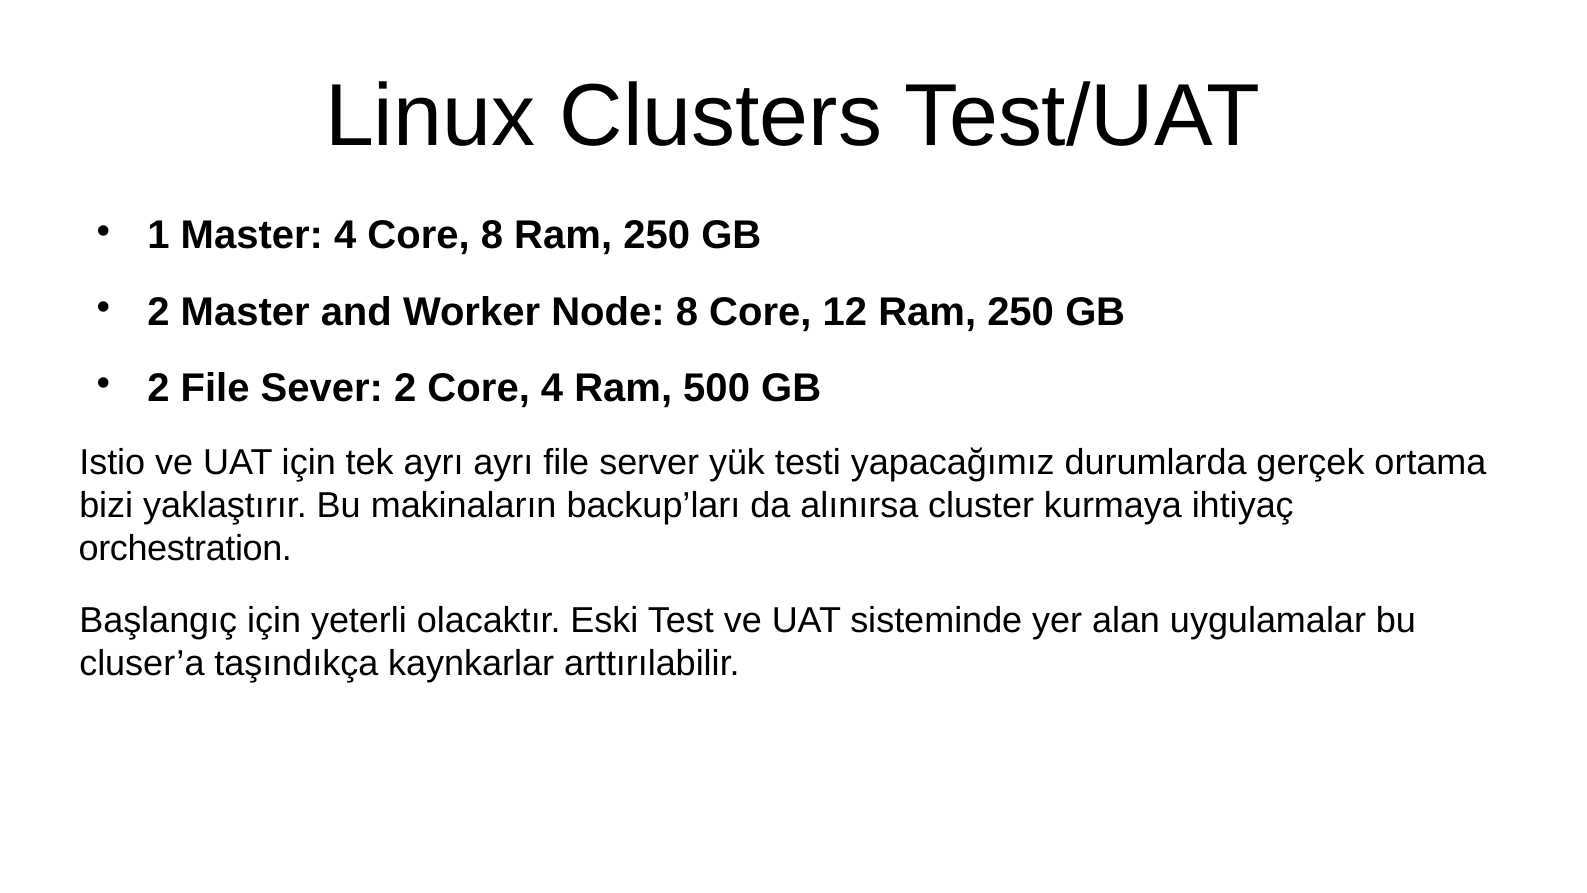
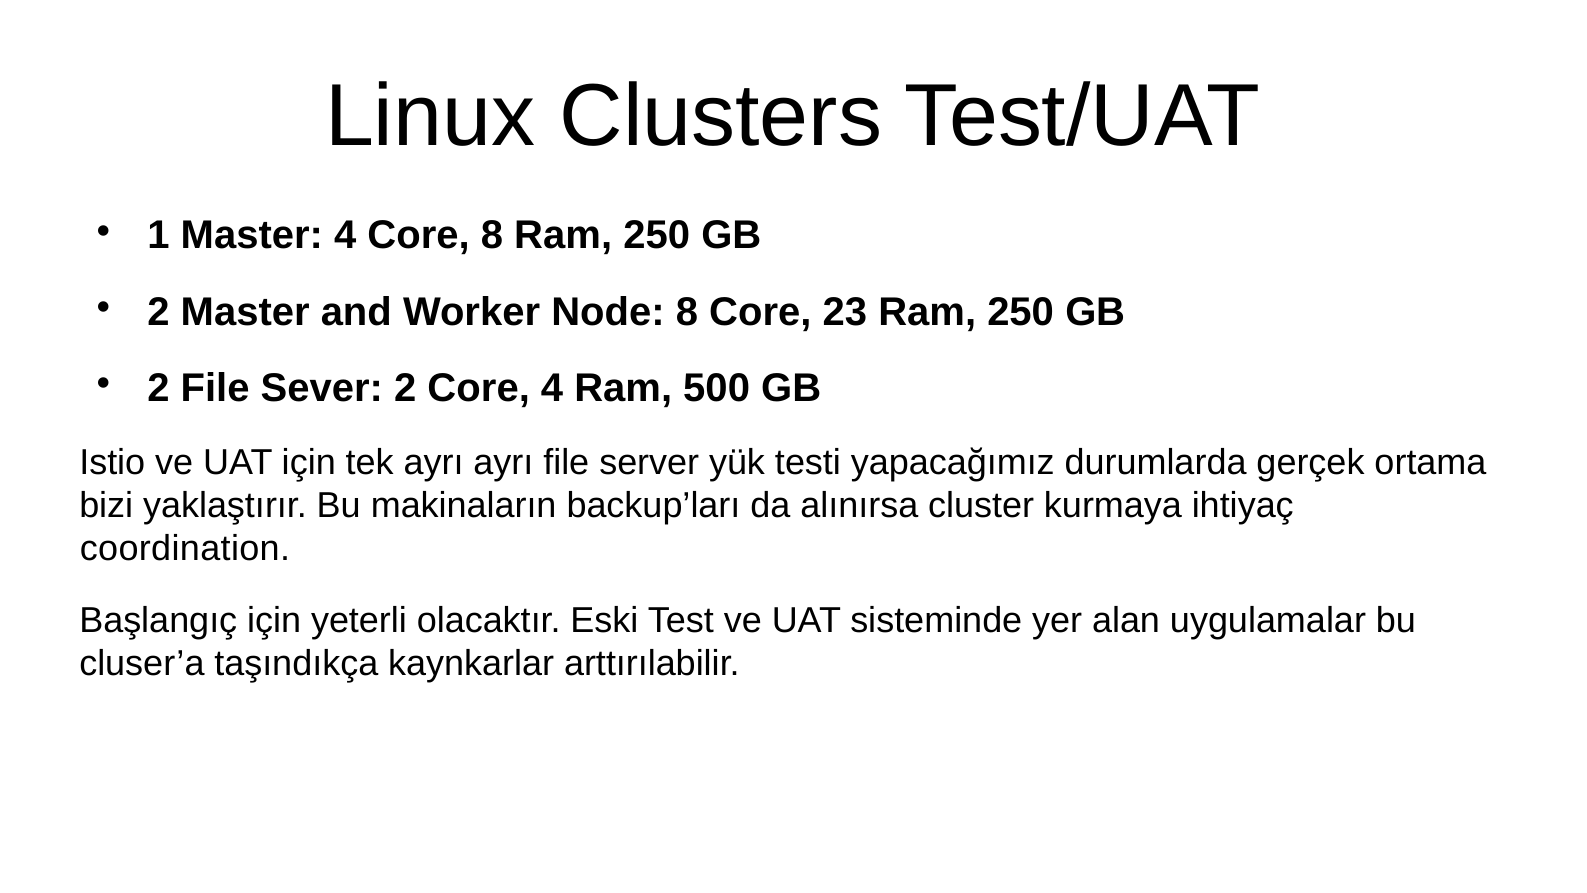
12: 12 -> 23
orchestration: orchestration -> coordination
